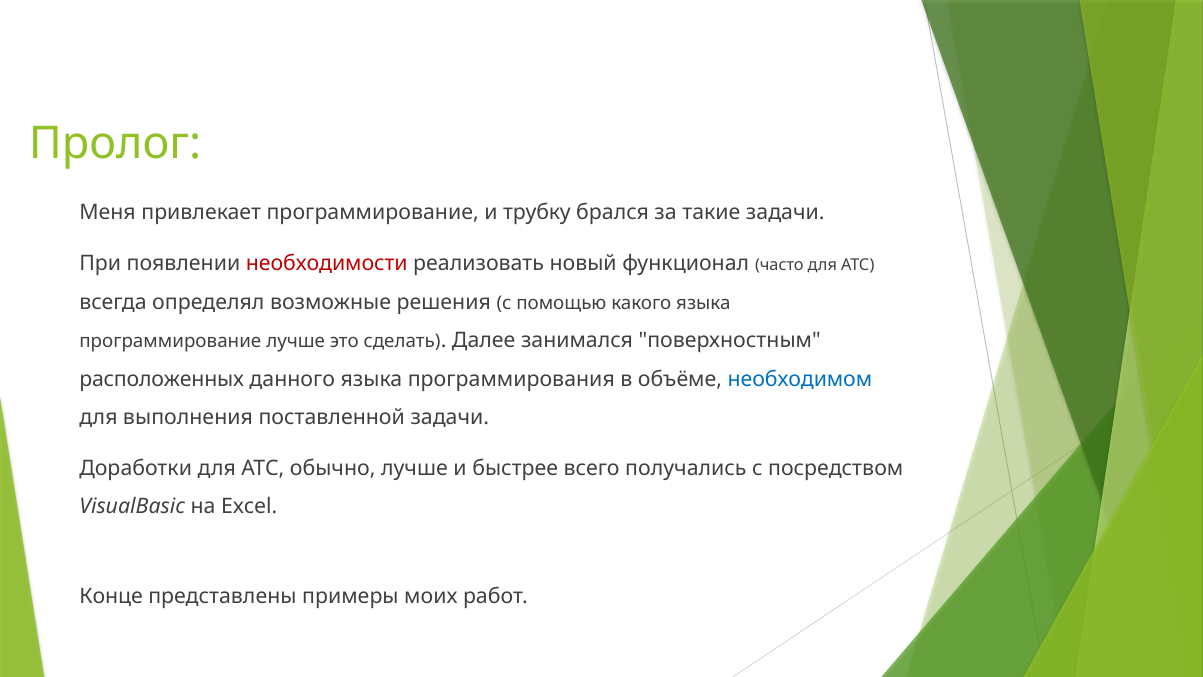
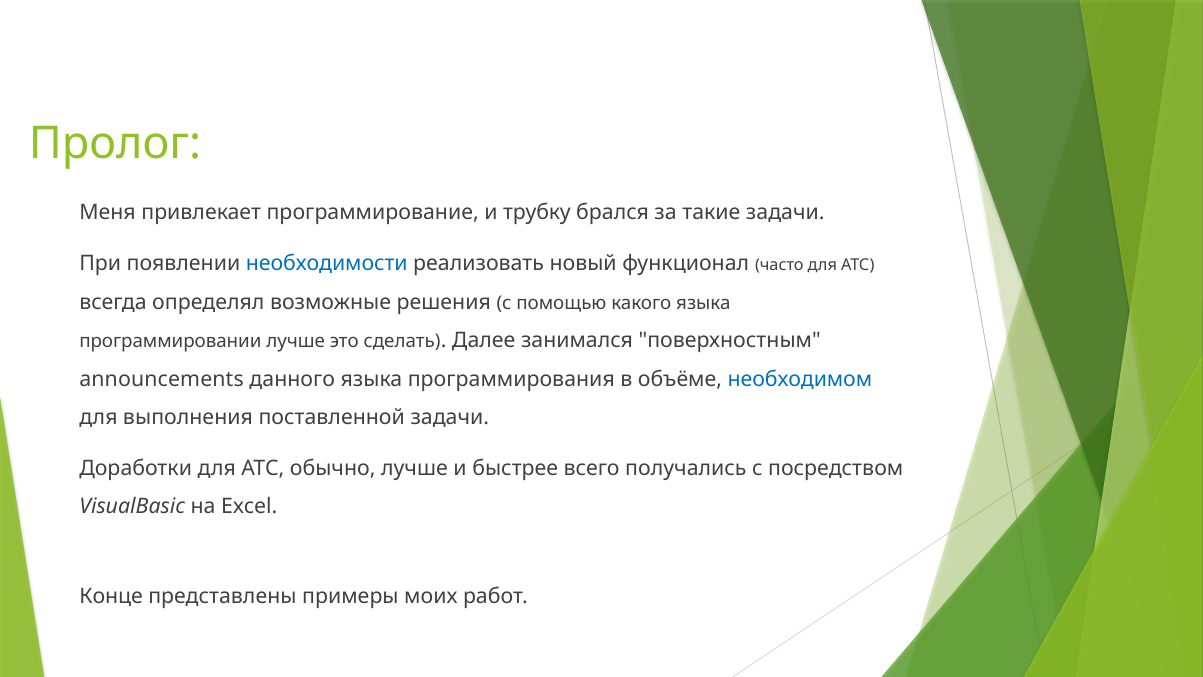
необходимости colour: red -> blue
программирование at (170, 341): программирование -> программировании
расположенных: расположенных -> announcements
